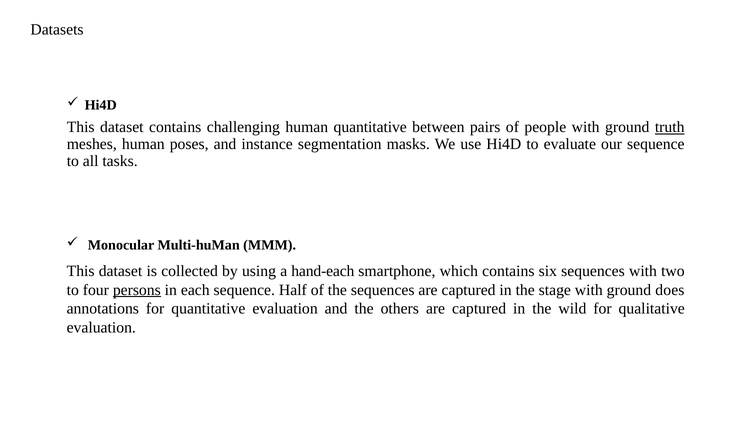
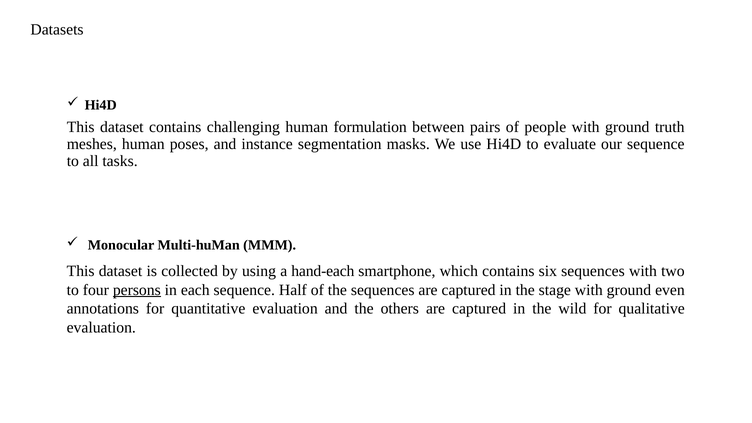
human quantitative: quantitative -> formulation
truth underline: present -> none
does: does -> even
